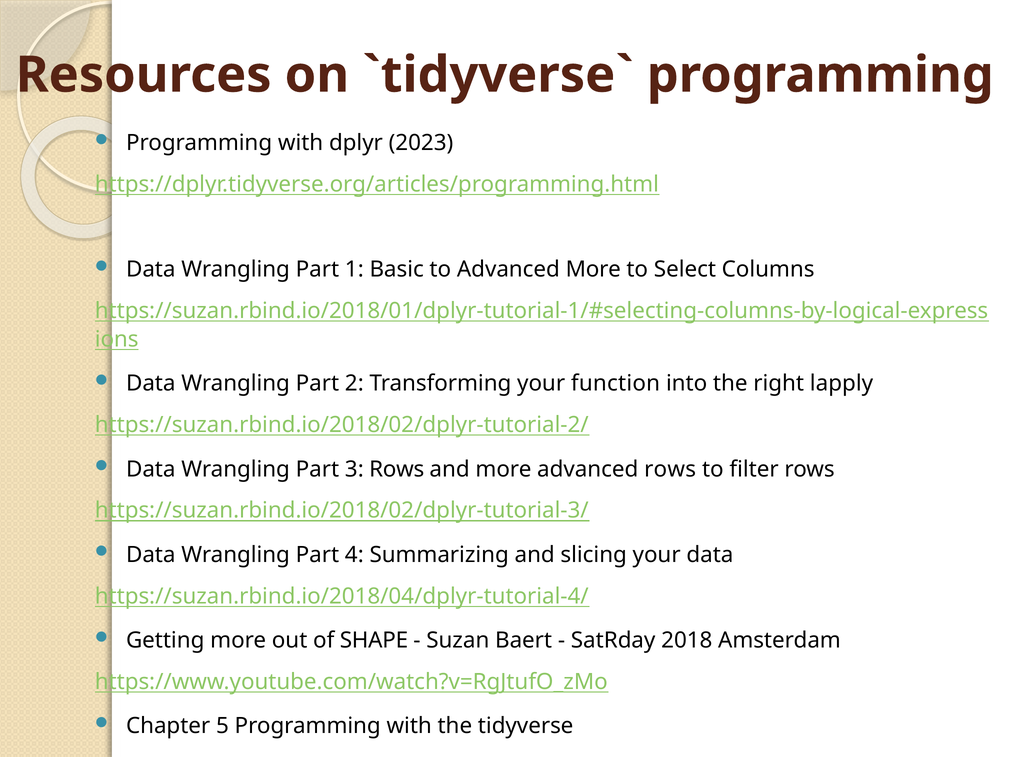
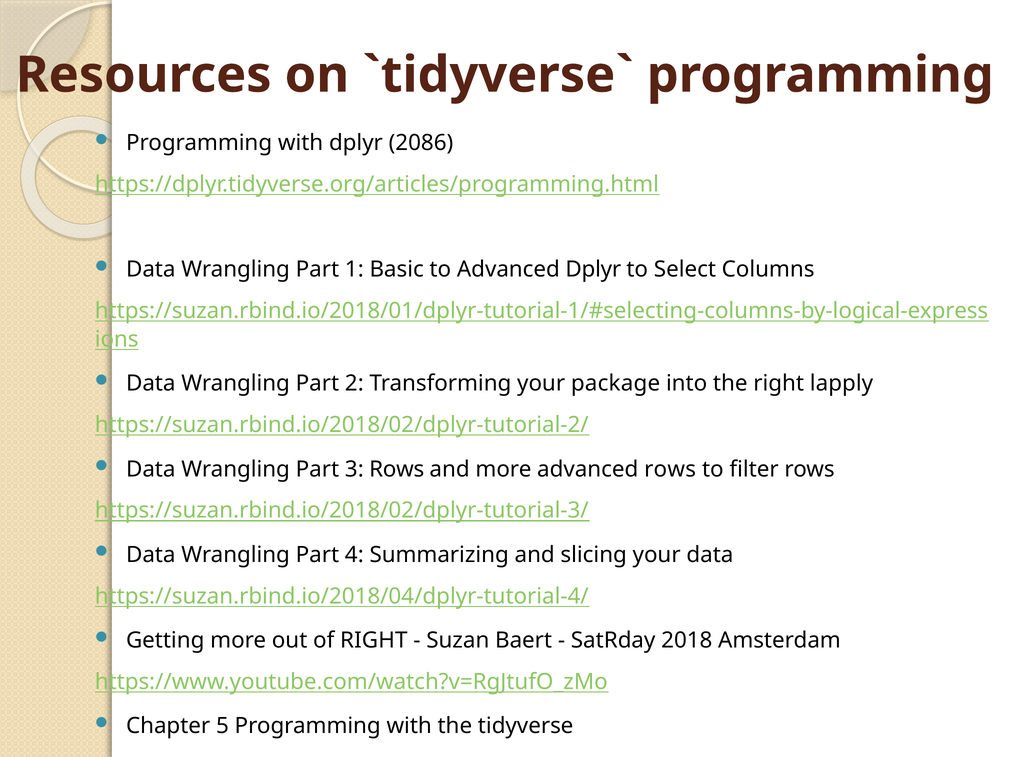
2023: 2023 -> 2086
Advanced More: More -> Dplyr
function: function -> package
of SHAPE: SHAPE -> RIGHT
